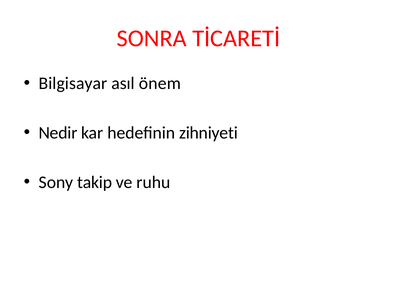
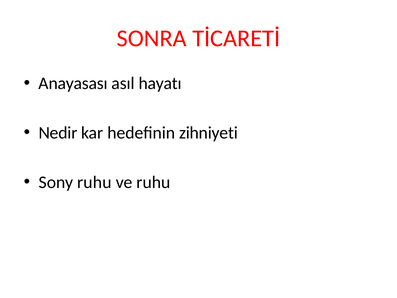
Bilgisayar: Bilgisayar -> Anayasası
önem: önem -> hayatı
Sony takip: takip -> ruhu
